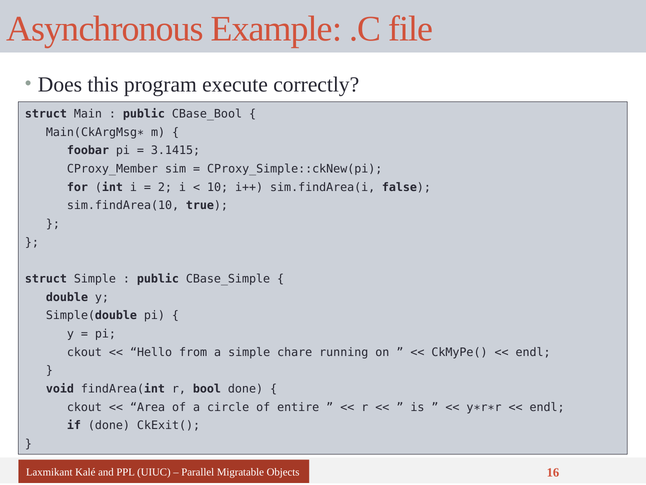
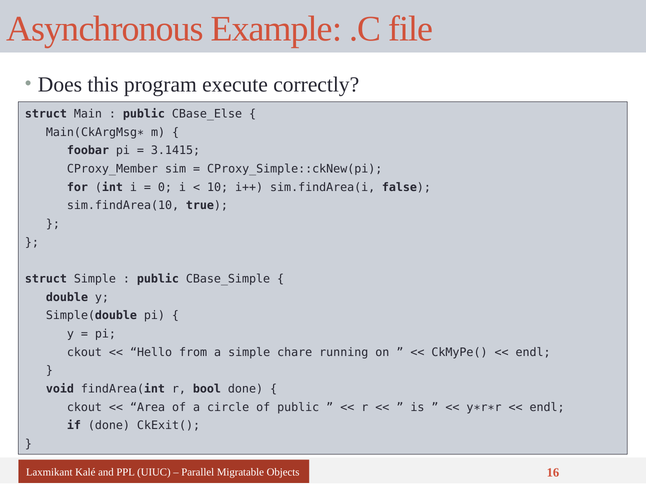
CBase_Bool: CBase_Bool -> CBase_Else
2: 2 -> 0
of entire: entire -> public
